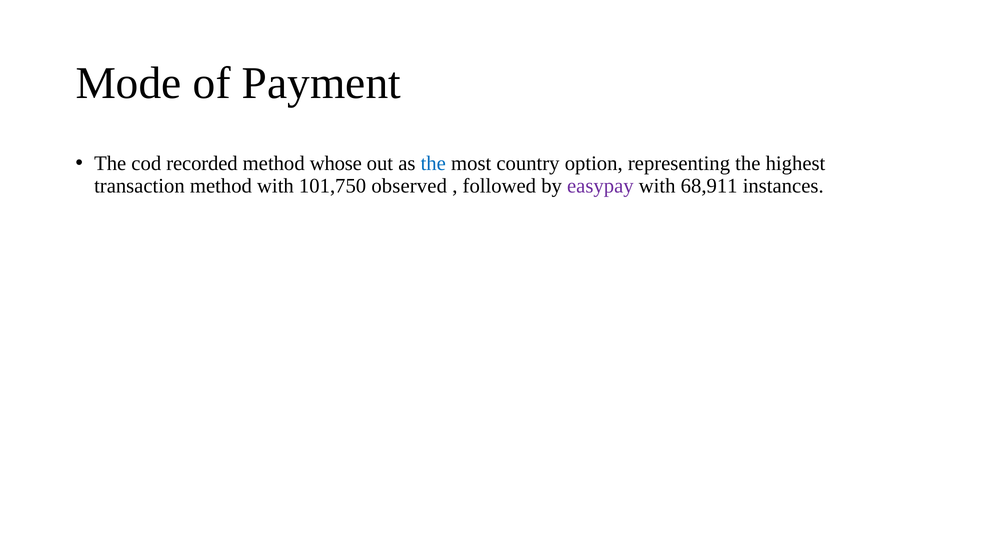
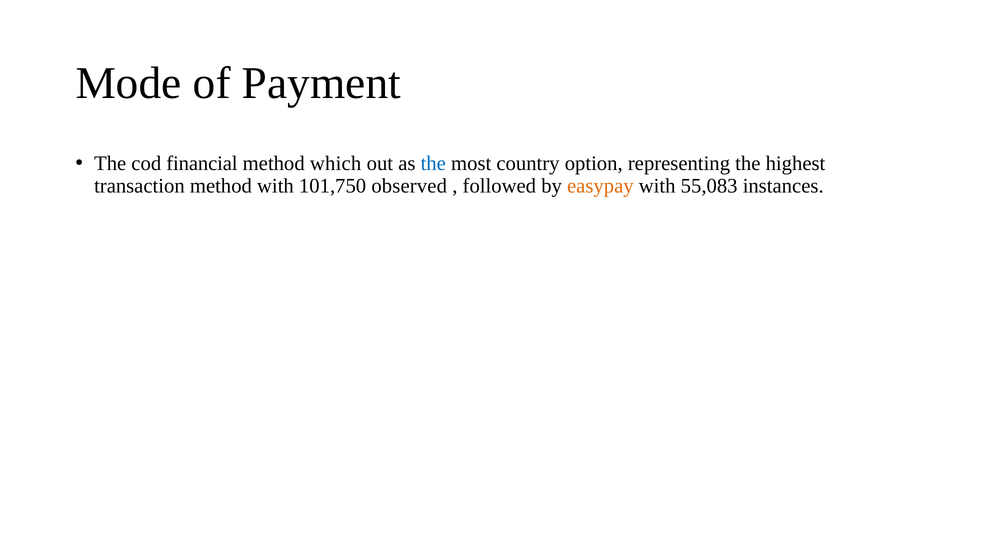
recorded: recorded -> financial
whose: whose -> which
easypay colour: purple -> orange
68,911: 68,911 -> 55,083
